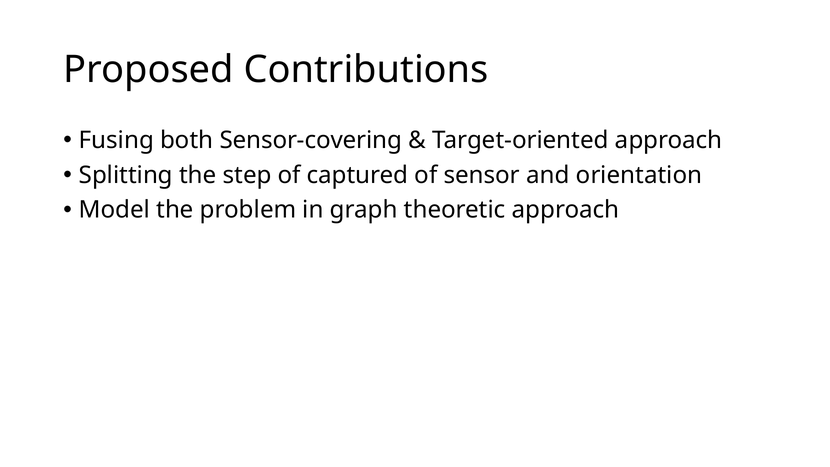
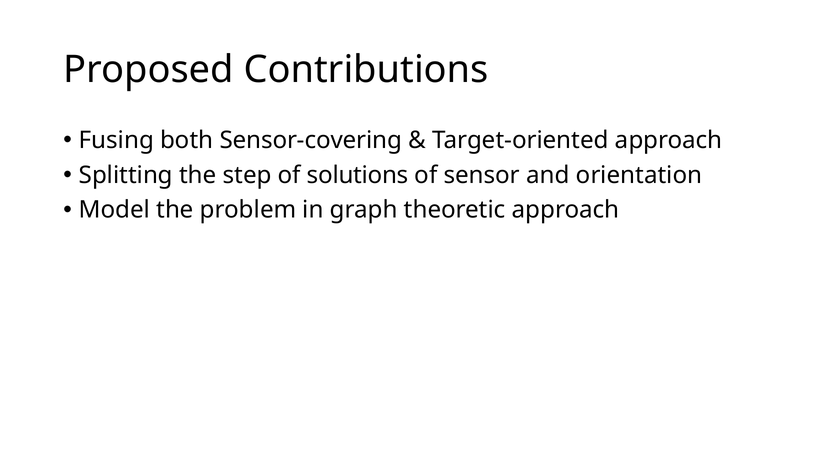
captured: captured -> solutions
